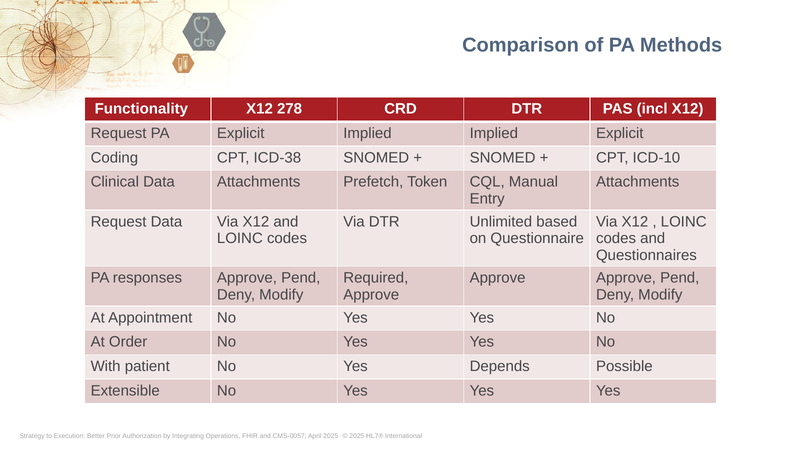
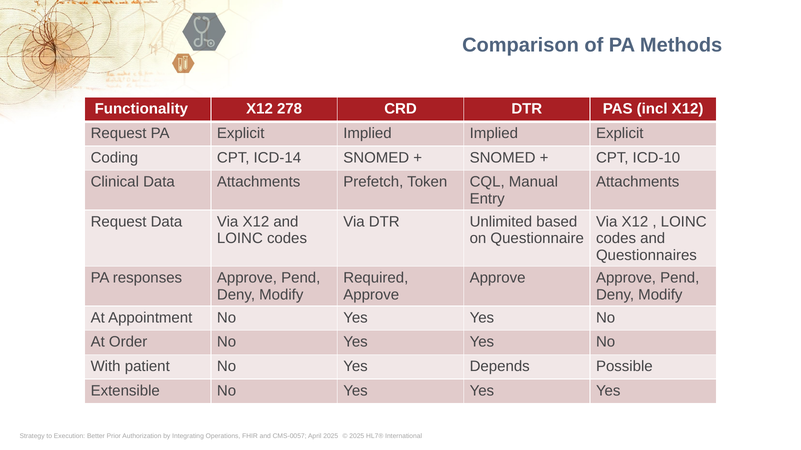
ICD-38: ICD-38 -> ICD-14
